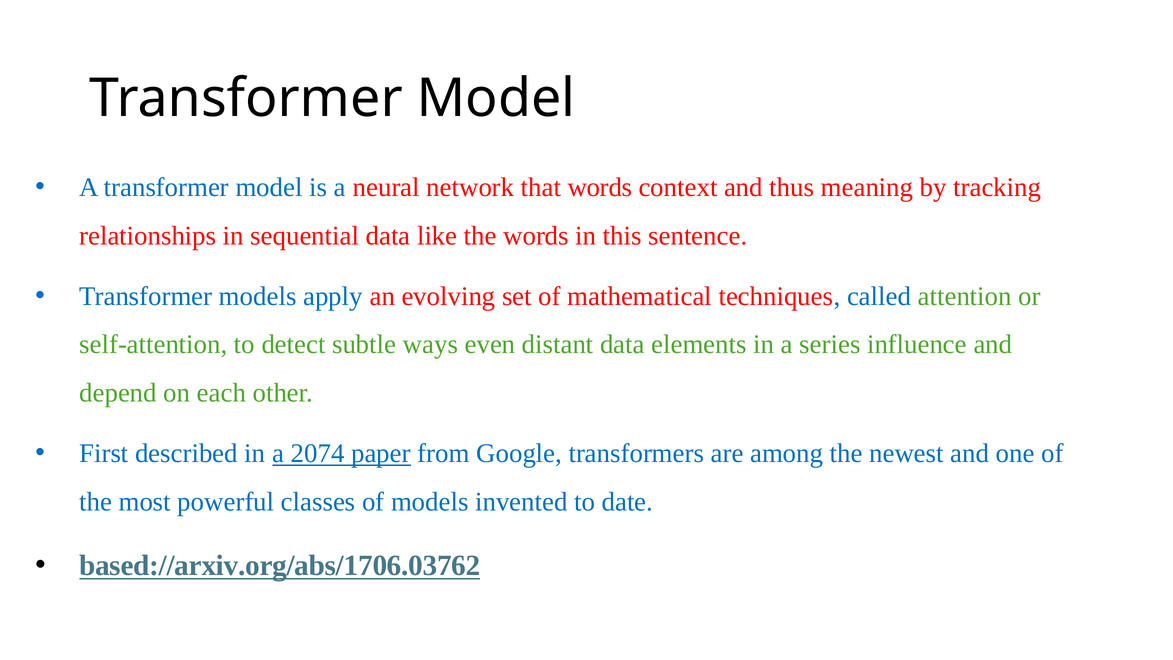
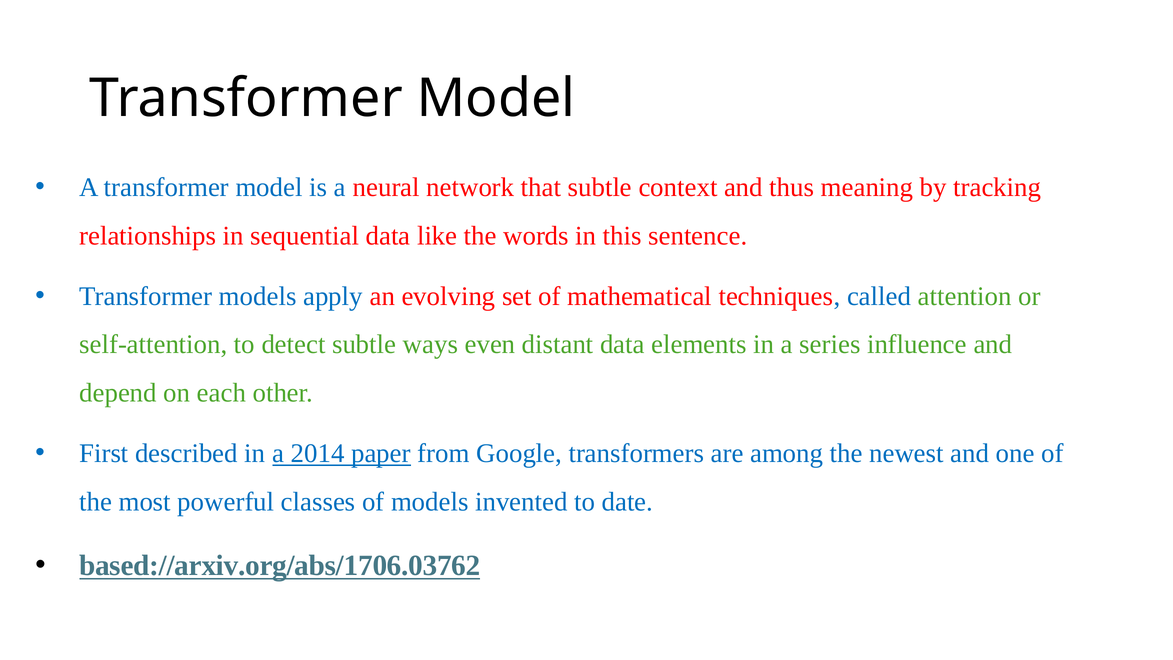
that words: words -> subtle
2074: 2074 -> 2014
